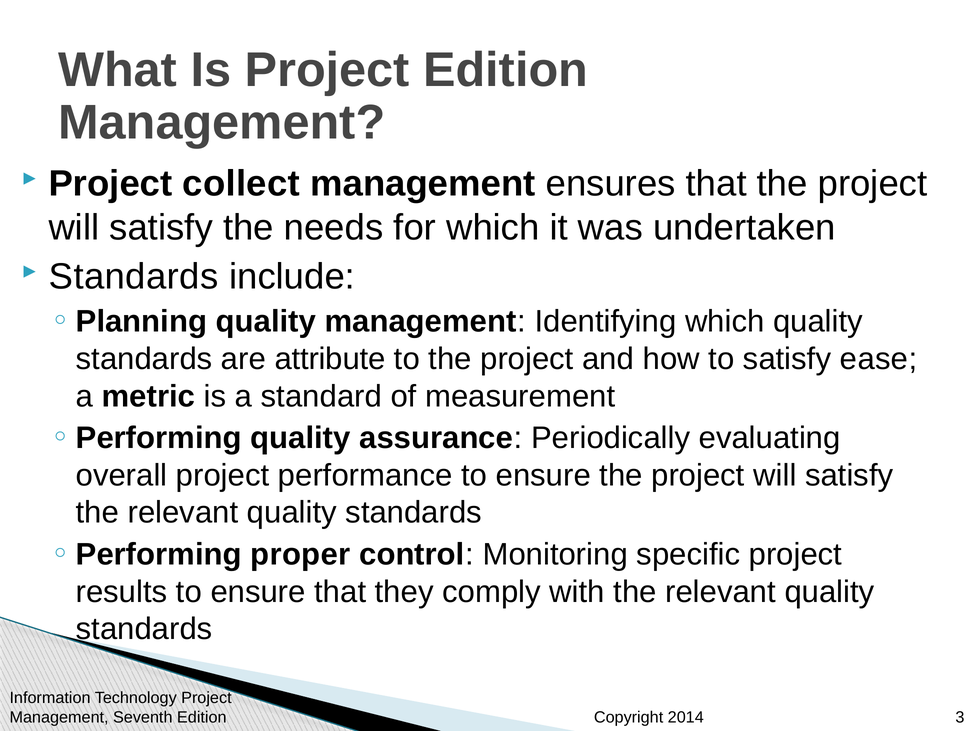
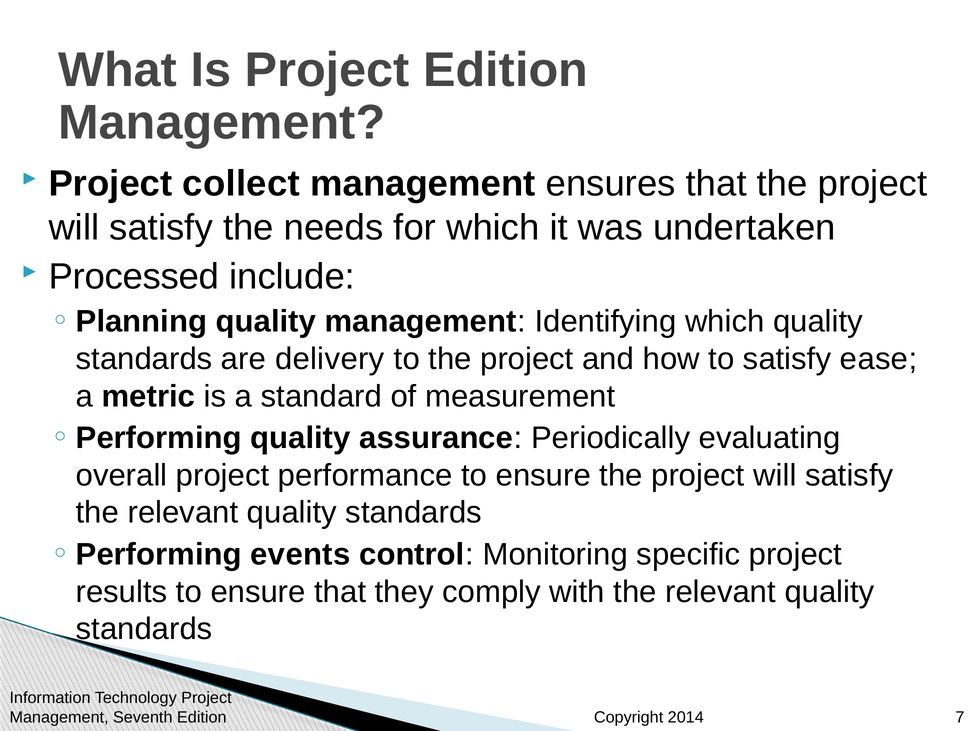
Standards at (134, 277): Standards -> Processed
attribute: attribute -> delivery
proper: proper -> events
3: 3 -> 7
